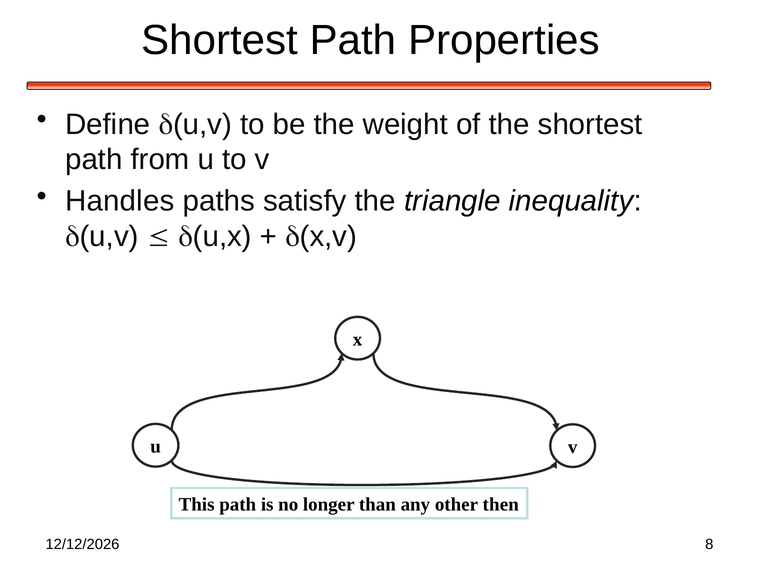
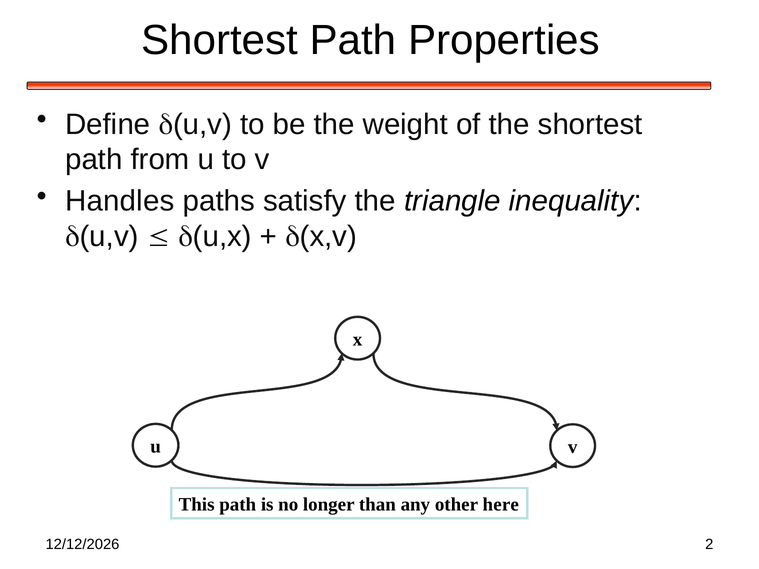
then: then -> here
8: 8 -> 2
